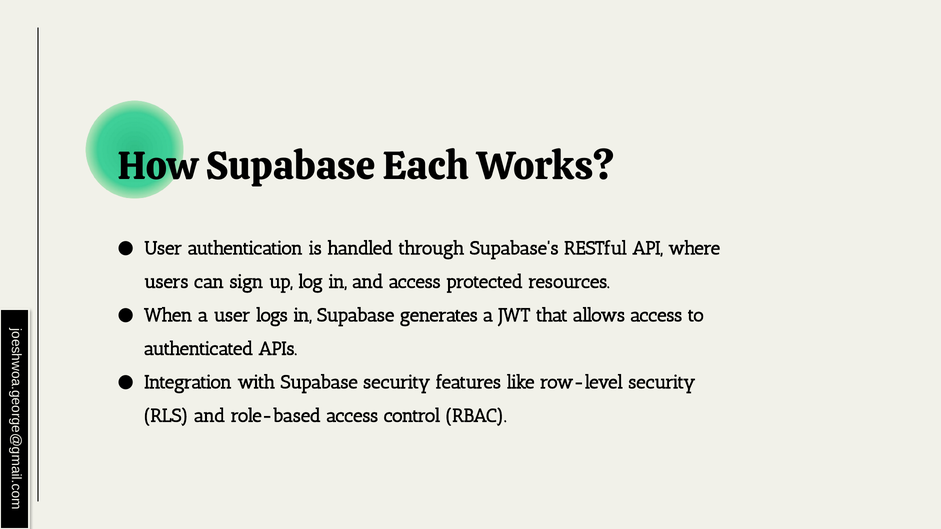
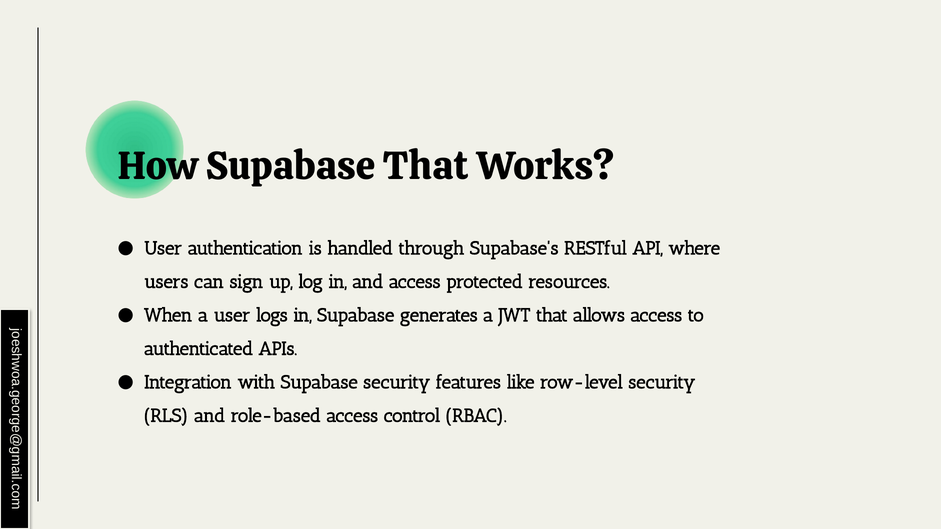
Supabase Each: Each -> That
